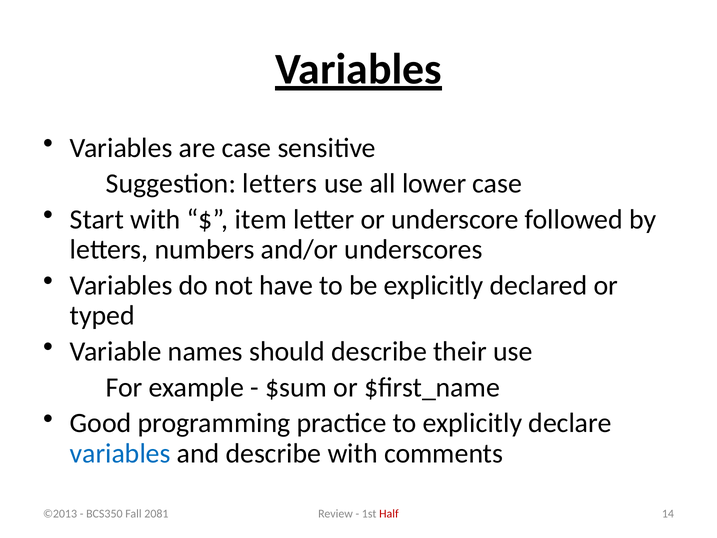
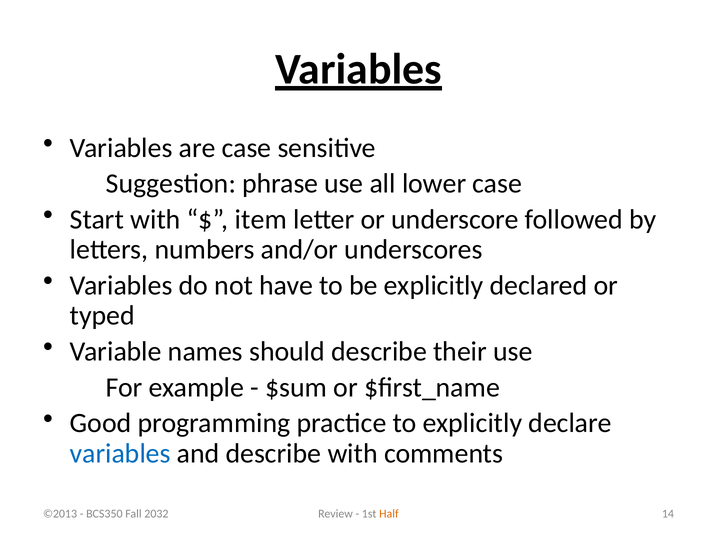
Suggestion letters: letters -> phrase
Half colour: red -> orange
2081: 2081 -> 2032
